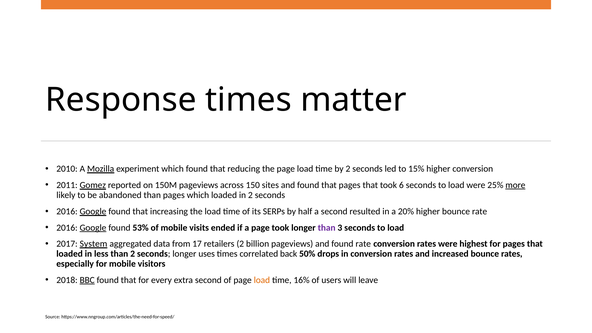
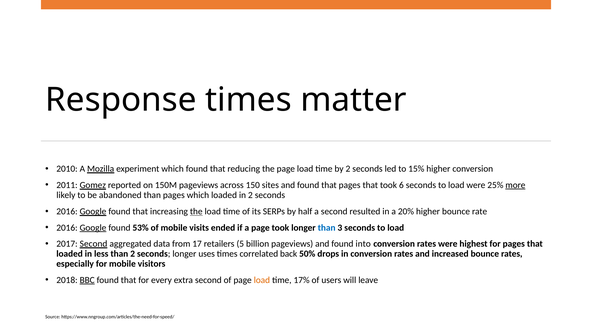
the at (196, 211) underline: none -> present
than at (327, 228) colour: purple -> blue
2017 System: System -> Second
retailers 2: 2 -> 5
found rate: rate -> into
16%: 16% -> 17%
